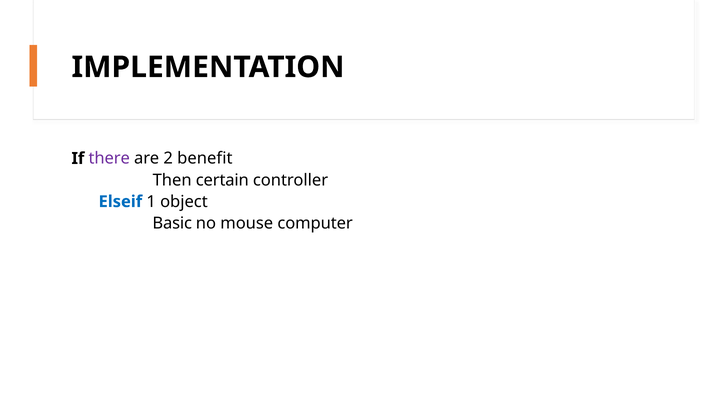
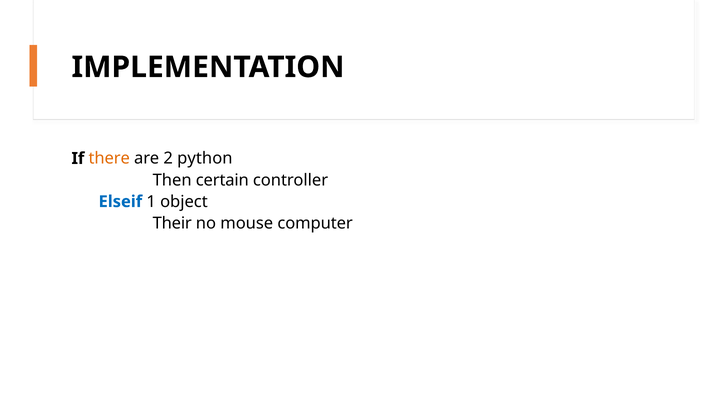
there colour: purple -> orange
benefit: benefit -> python
Basic: Basic -> Their
